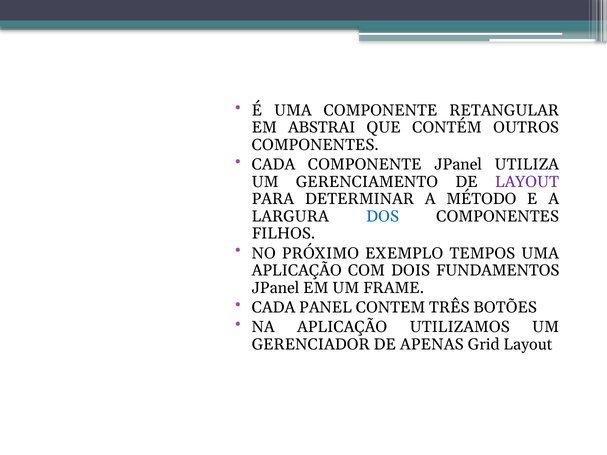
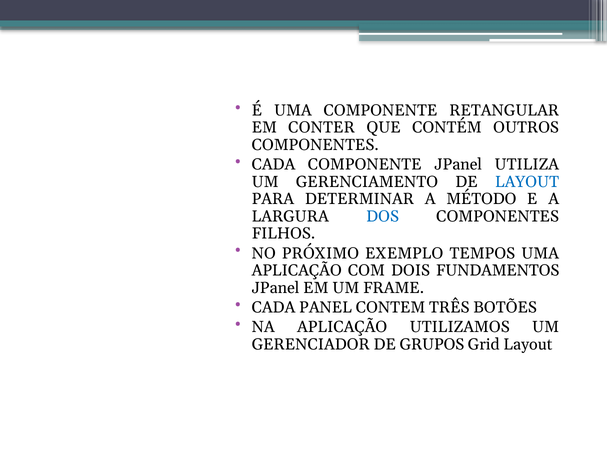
ABSTRAI: ABSTRAI -> CONTER
LAYOUT at (527, 182) colour: purple -> blue
APENAS: APENAS -> GRUPOS
